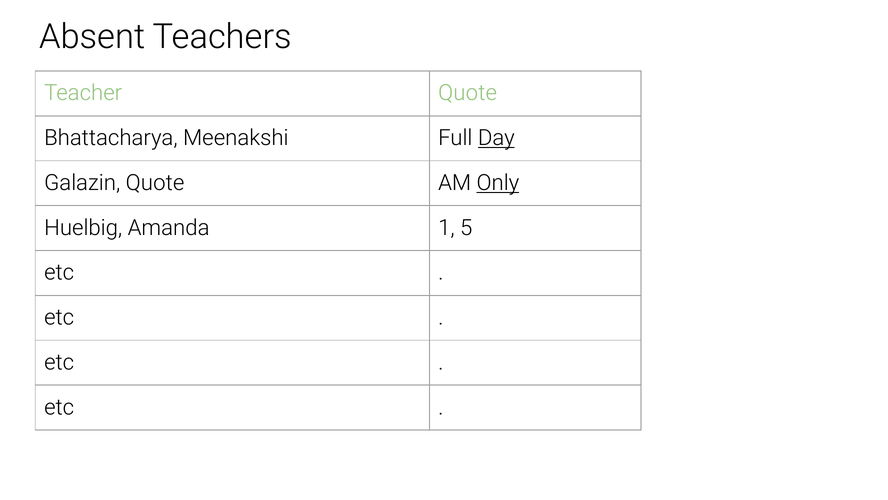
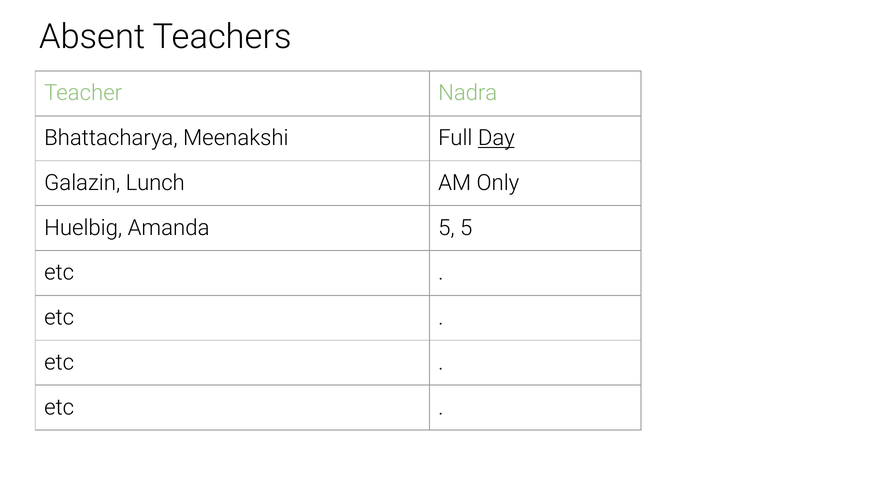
Teacher Quote: Quote -> Nadra
Galazin Quote: Quote -> Lunch
Only underline: present -> none
Amanda 1: 1 -> 5
